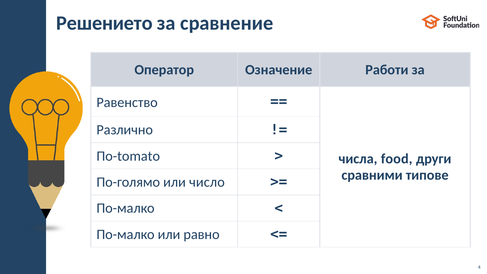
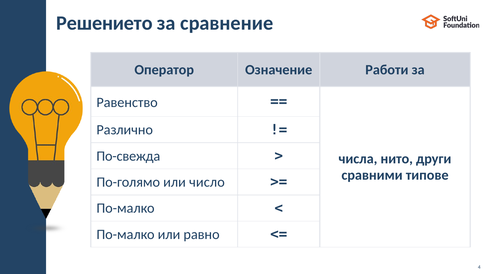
По-tomato: По-tomato -> По-свежда
food: food -> нито
